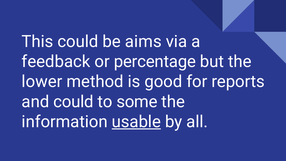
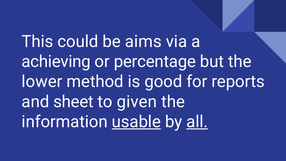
feedback: feedback -> achieving
and could: could -> sheet
some: some -> given
all underline: none -> present
